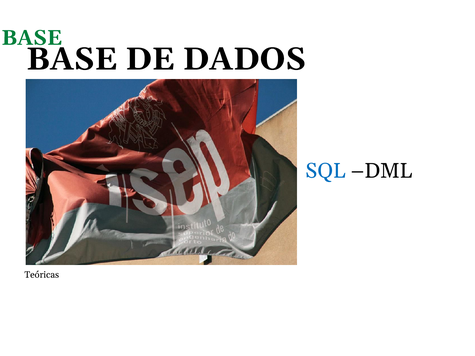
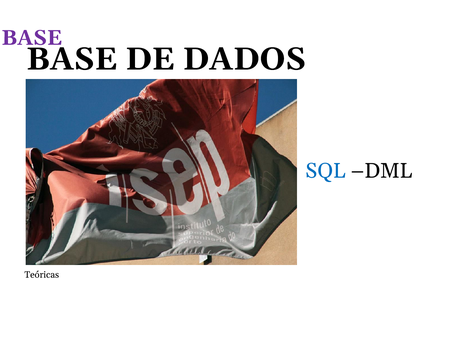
BASE at (32, 38) colour: green -> purple
